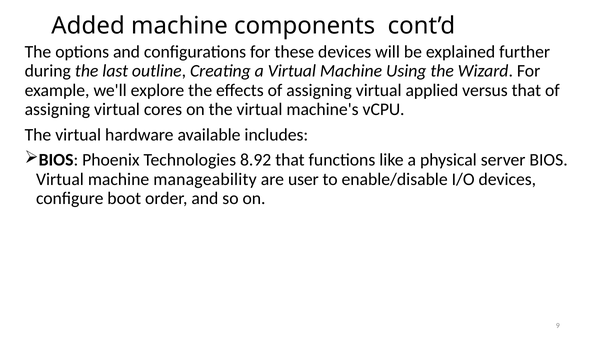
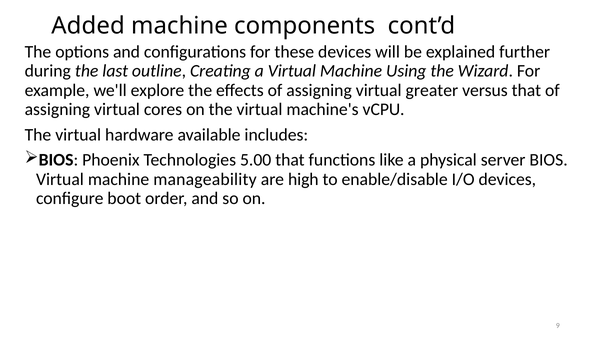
applied: applied -> greater
8.92: 8.92 -> 5.00
user: user -> high
